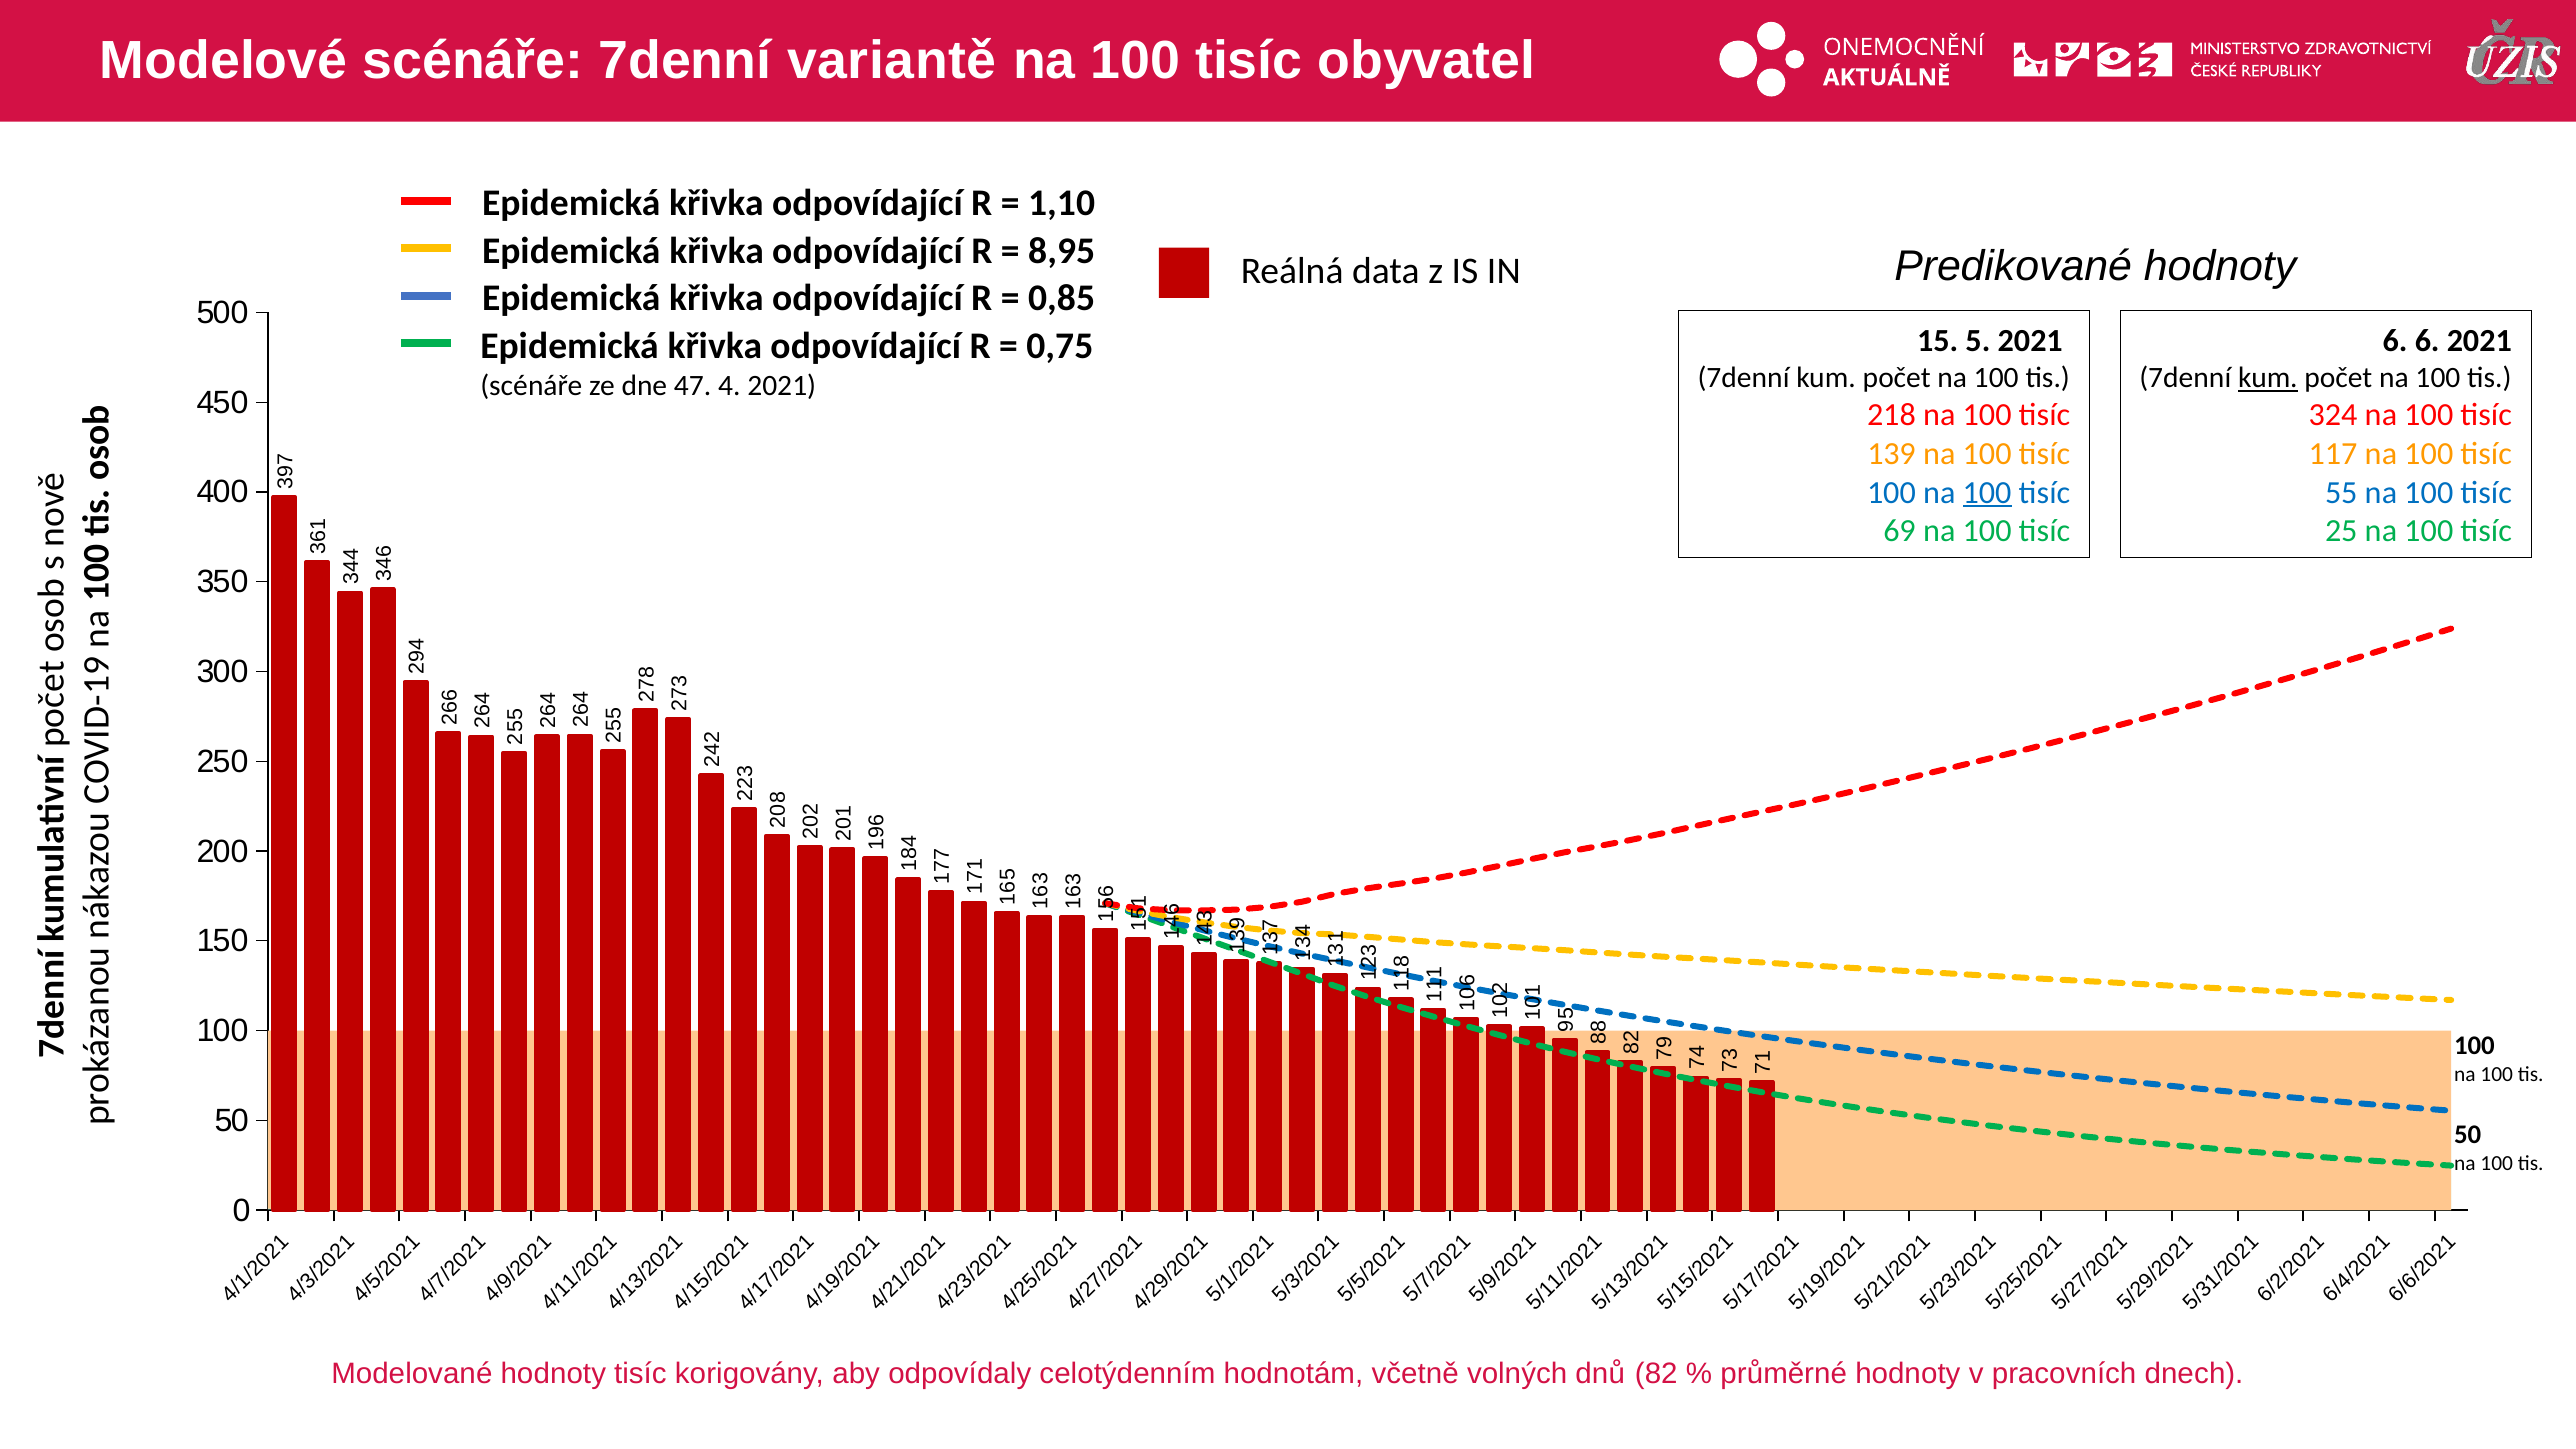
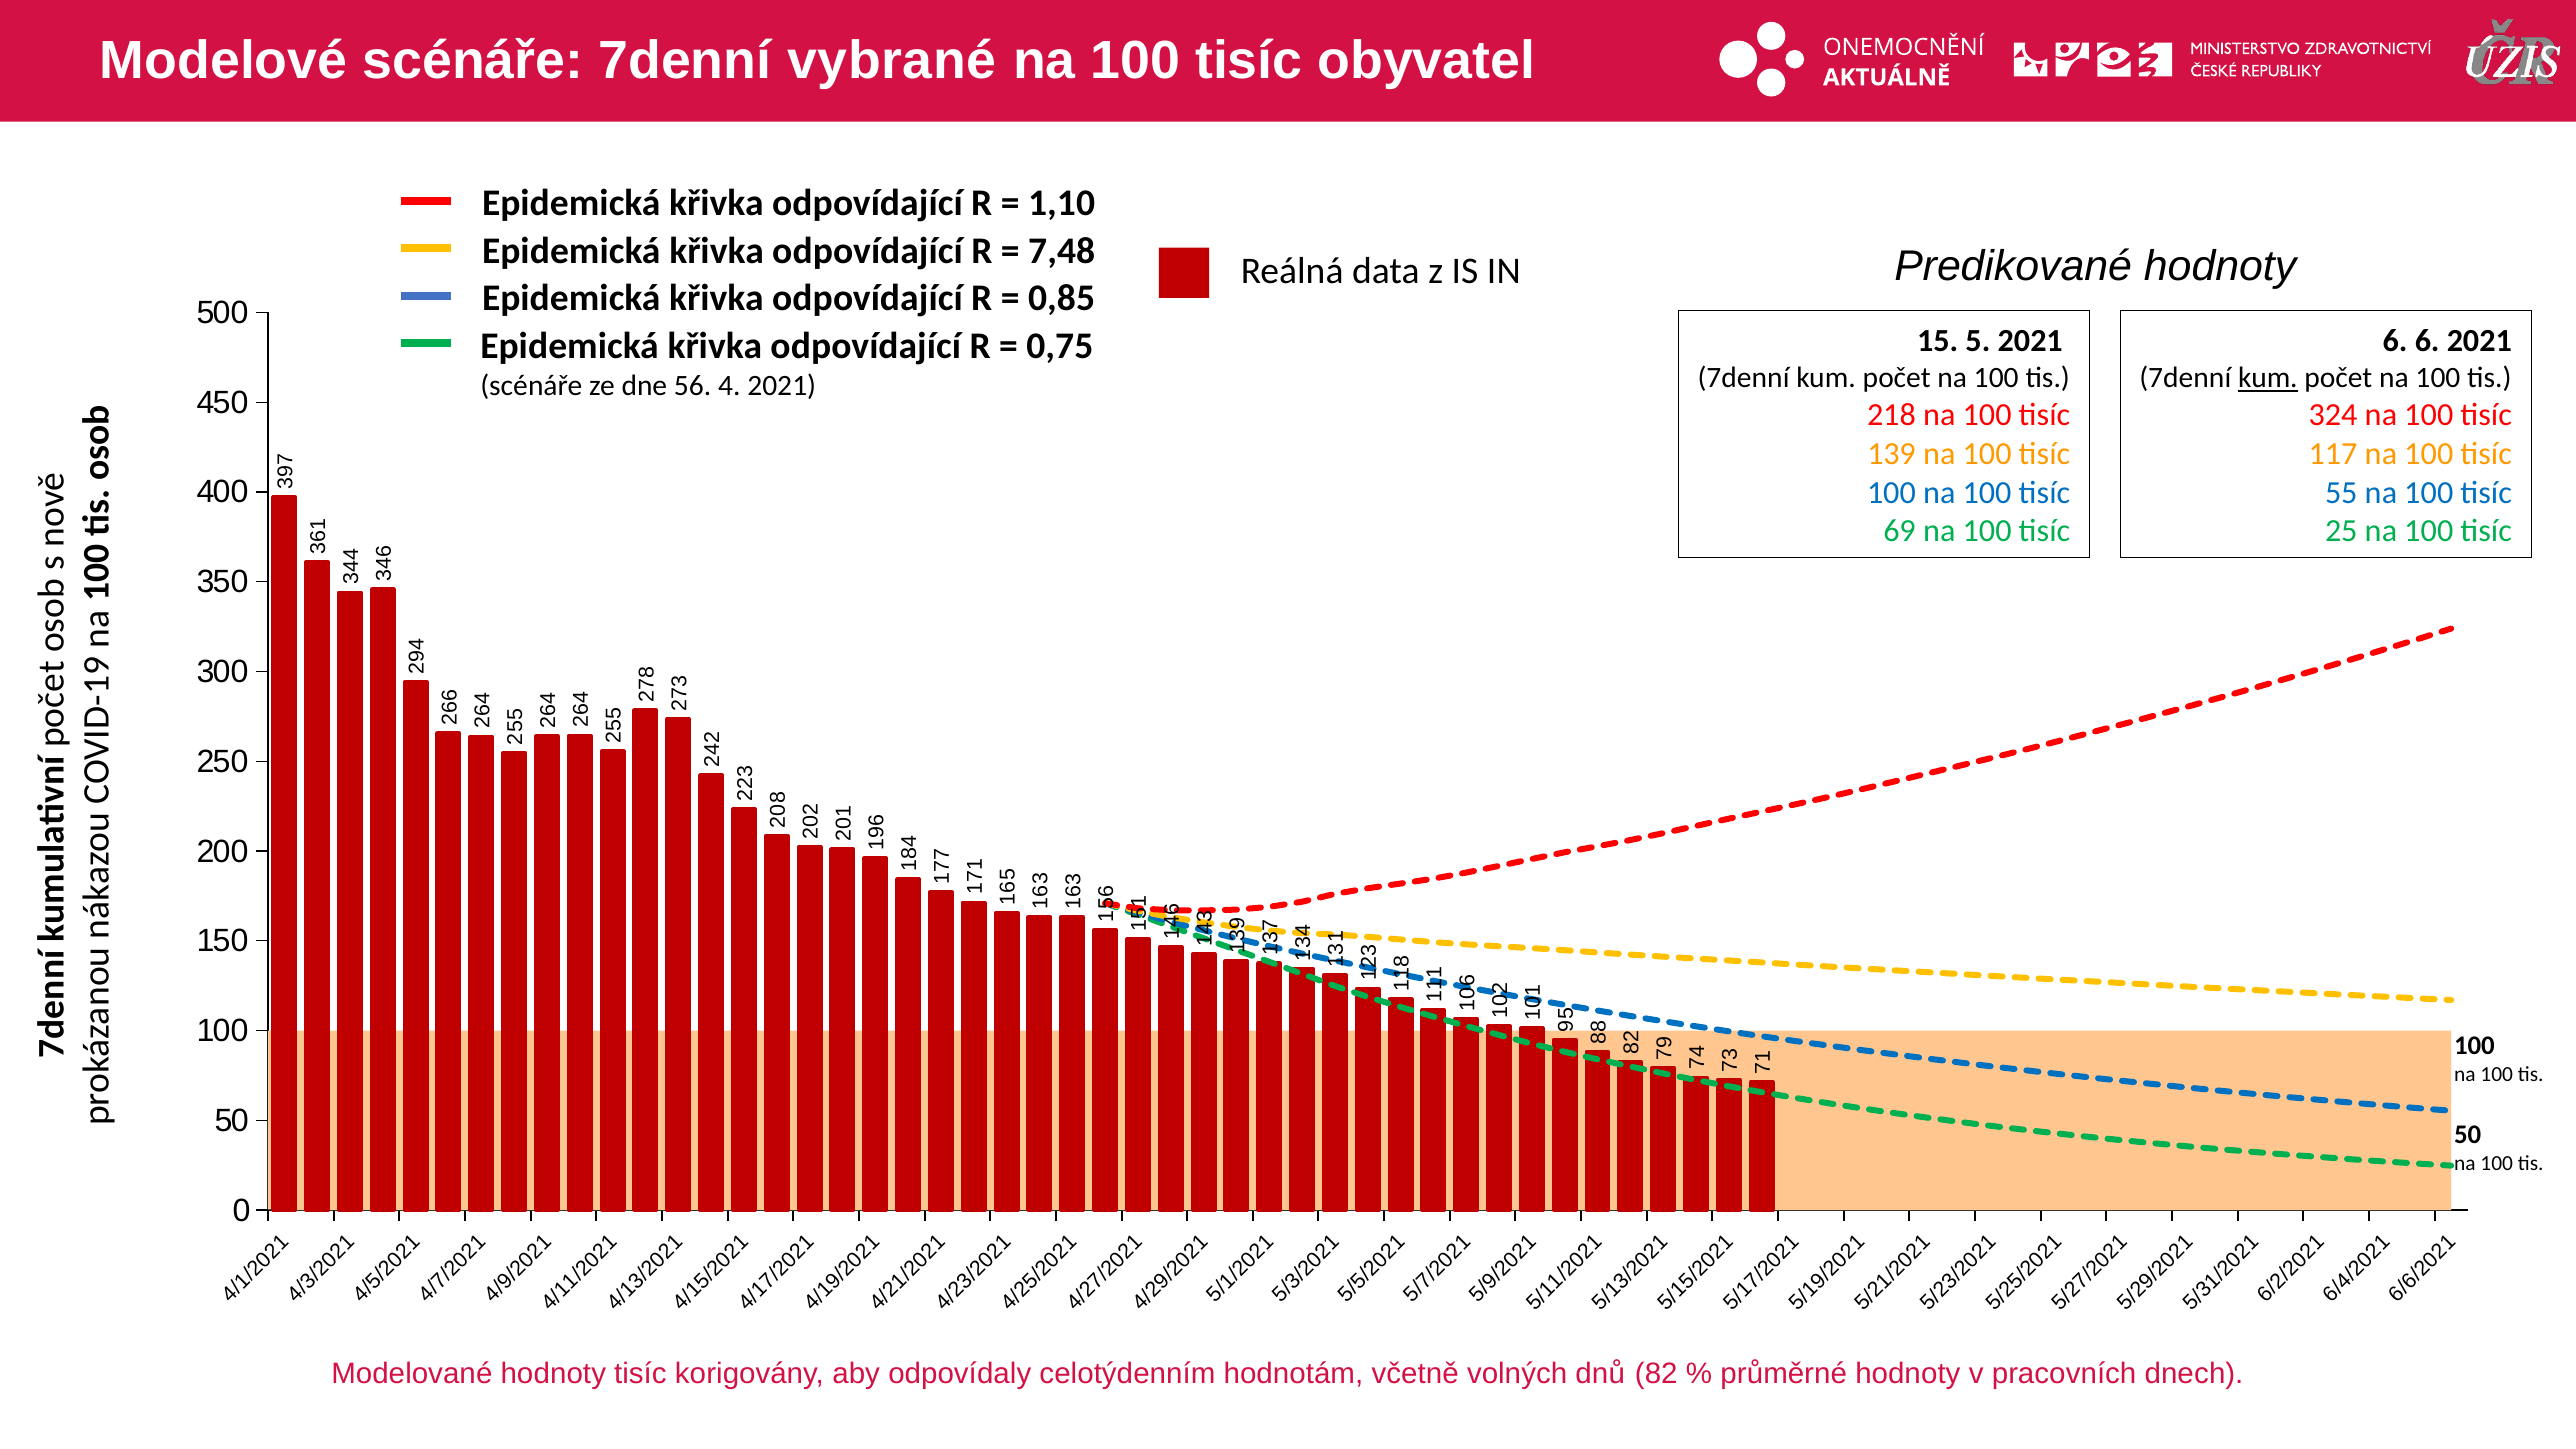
variantě: variantě -> vybrané
8,95: 8,95 -> 7,48
47: 47 -> 56
100 at (1987, 492) underline: present -> none
